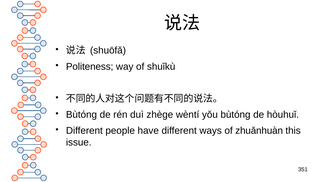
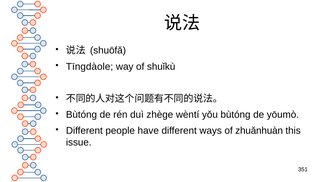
Politeness: Politeness -> Tīngdàole
hòuhuǐ: hòuhuǐ -> yōumò
